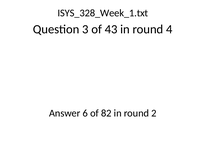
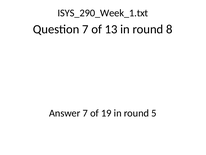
ISYS_328_Week_1.txt: ISYS_328_Week_1.txt -> ISYS_290_Week_1.txt
Question 3: 3 -> 7
43: 43 -> 13
4: 4 -> 8
Answer 6: 6 -> 7
82: 82 -> 19
2: 2 -> 5
